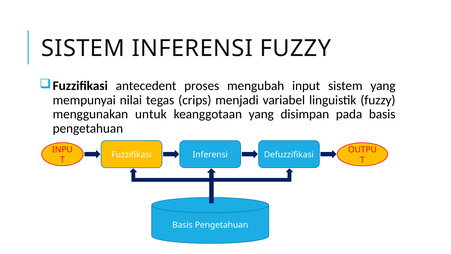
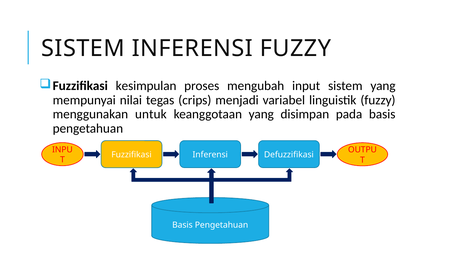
antecedent: antecedent -> kesimpulan
